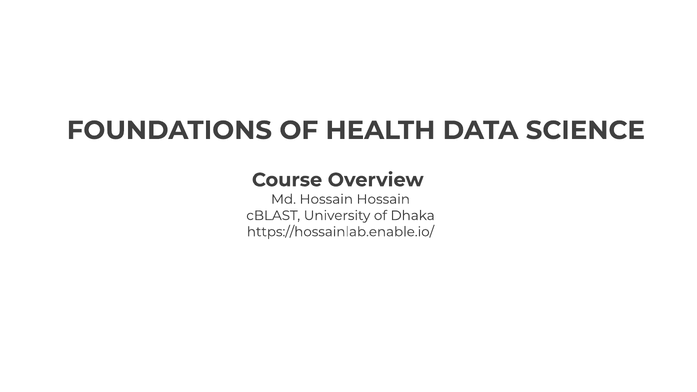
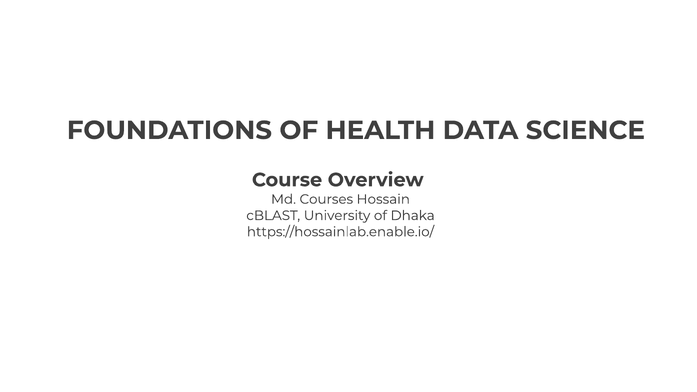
Md Hossain: Hossain -> Courses
